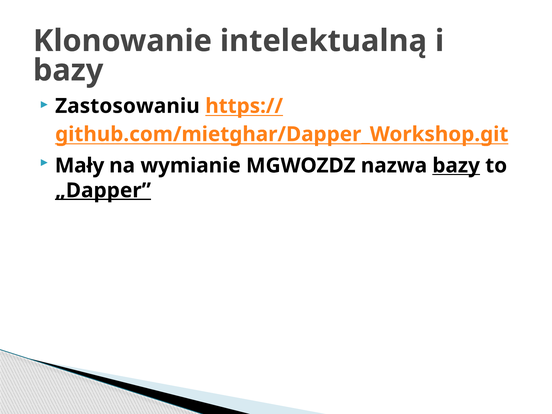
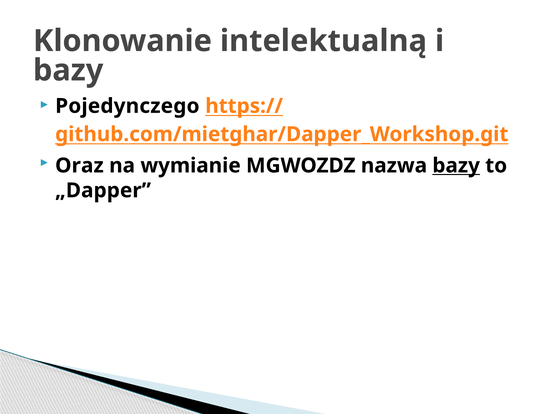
Zastosowaniu: Zastosowaniu -> Pojedynczego
Mały: Mały -> Oraz
„Dapper underline: present -> none
